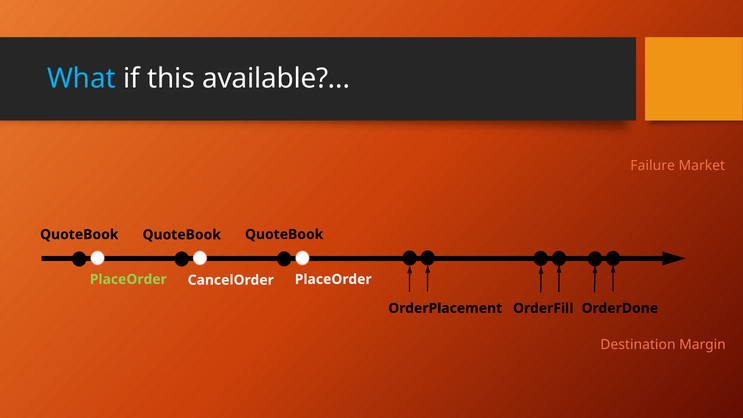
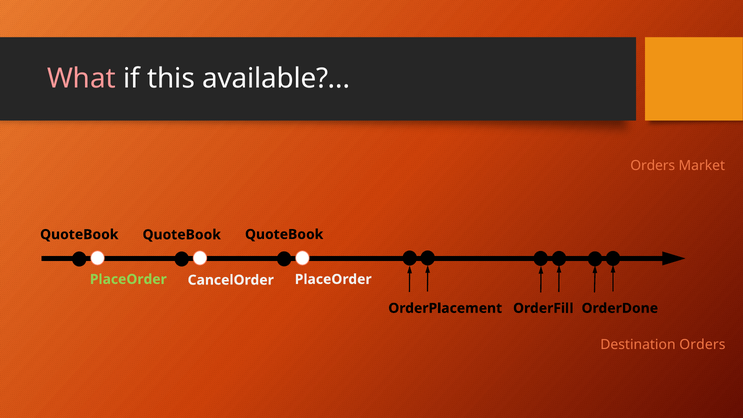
What colour: light blue -> pink
Failure at (653, 166): Failure -> Orders
Destination Margin: Margin -> Orders
